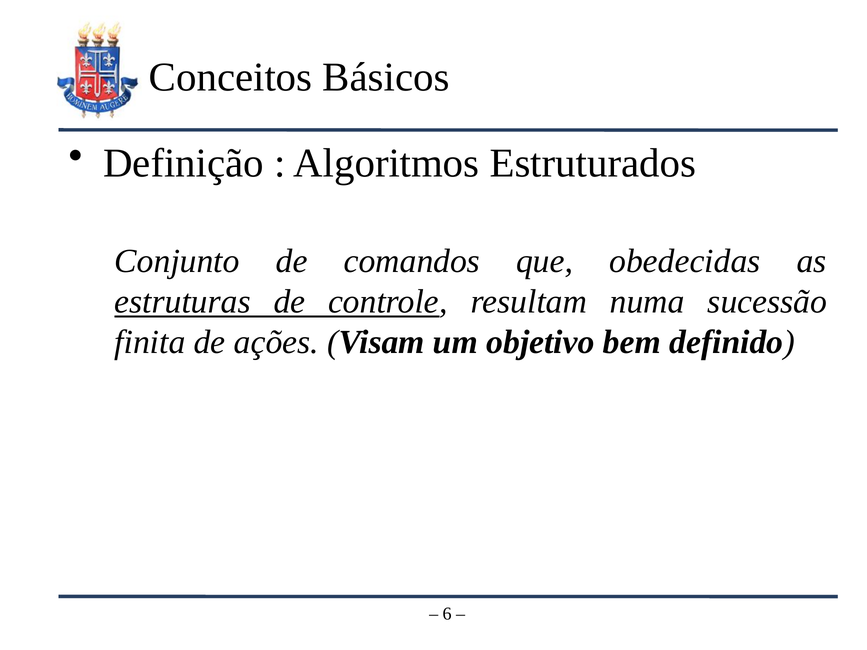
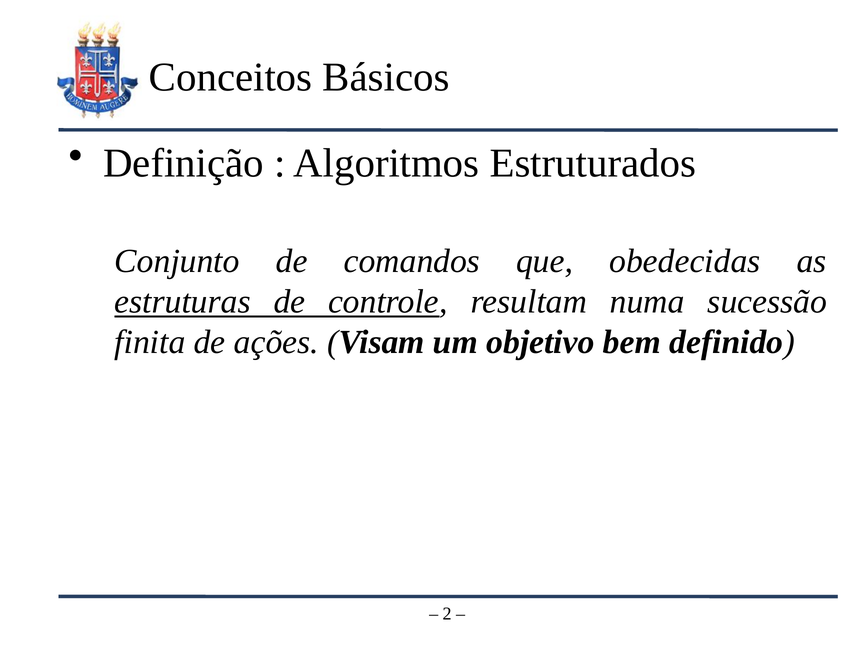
6: 6 -> 2
